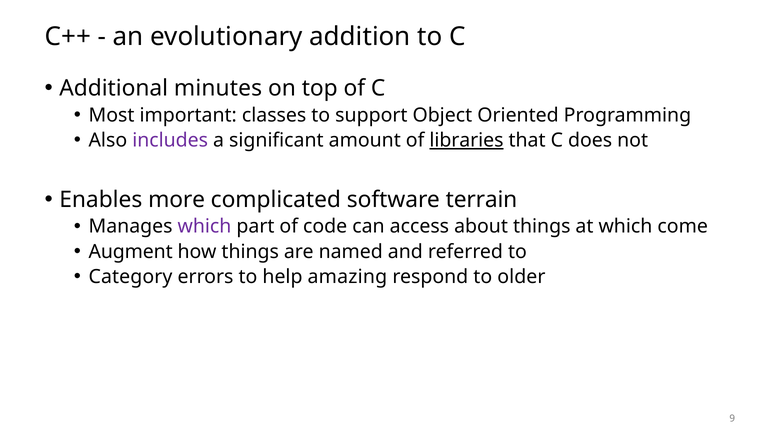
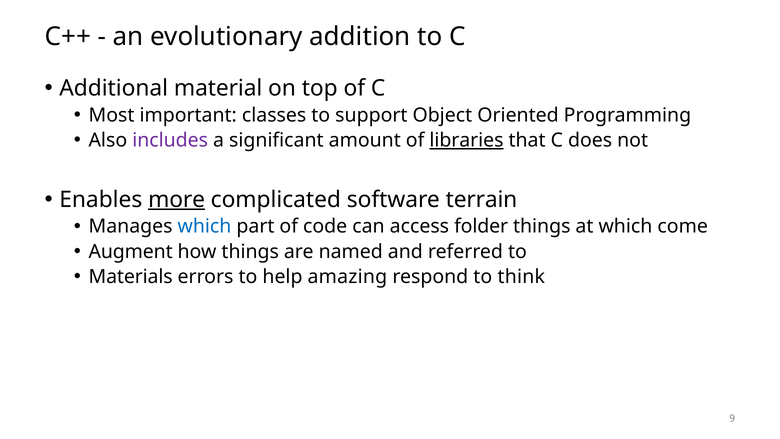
minutes: minutes -> material
more underline: none -> present
which at (205, 226) colour: purple -> blue
about: about -> folder
Category: Category -> Materials
older: older -> think
